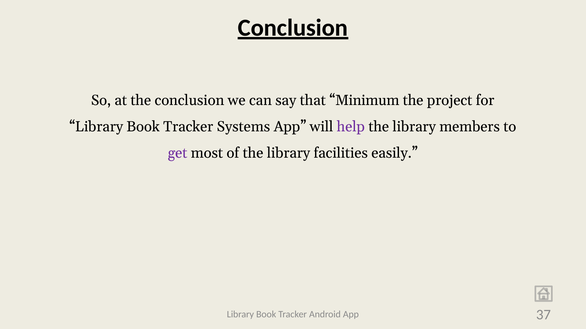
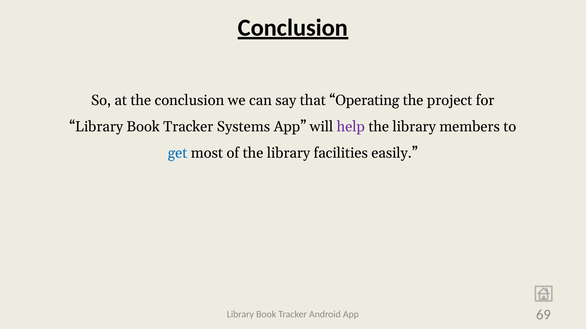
Minimum: Minimum -> Operating
get colour: purple -> blue
37: 37 -> 69
